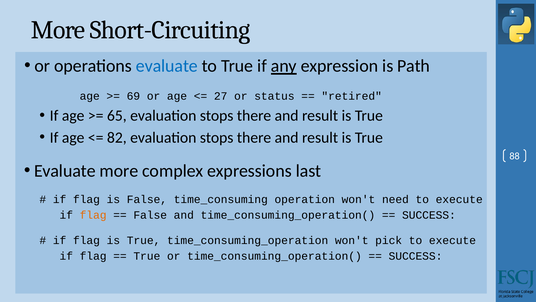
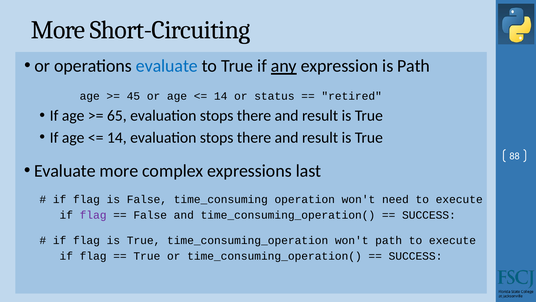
69: 69 -> 45
27 at (221, 96): 27 -> 14
82 at (117, 137): 82 -> 14
flag at (93, 215) colour: orange -> purple
won't pick: pick -> path
